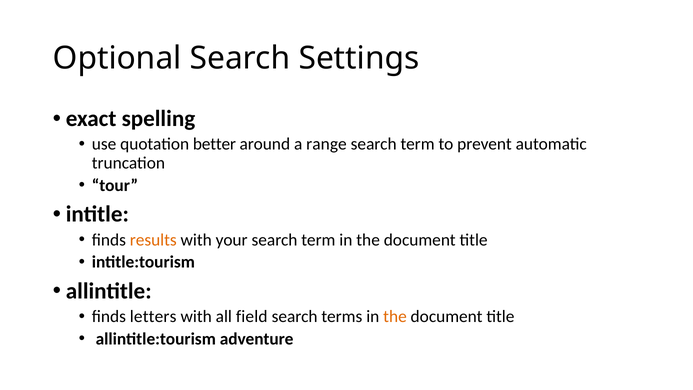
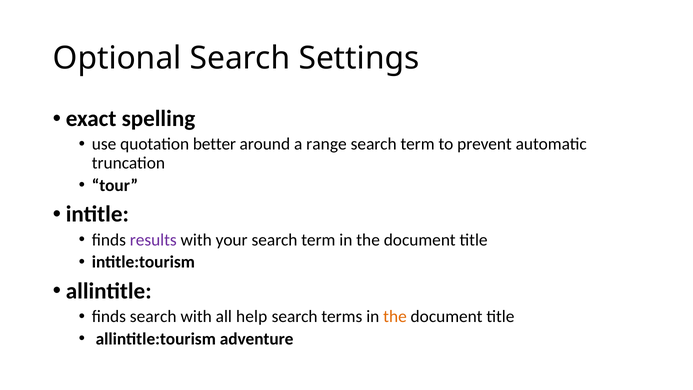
results colour: orange -> purple
finds letters: letters -> search
field: field -> help
